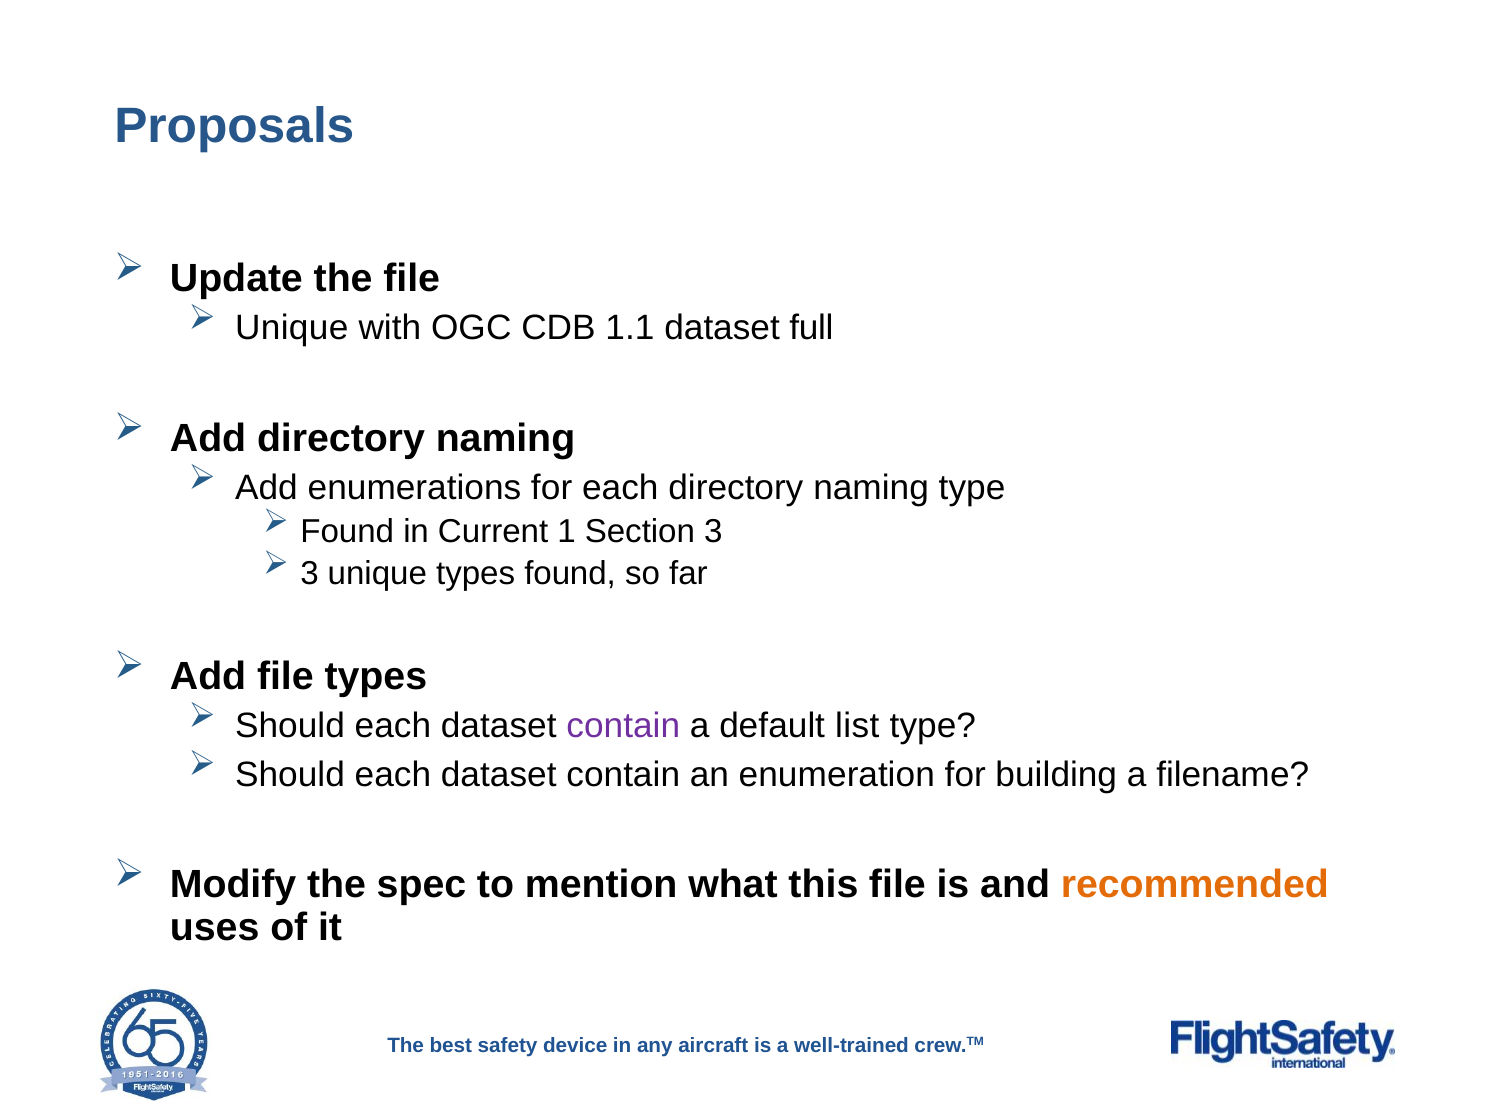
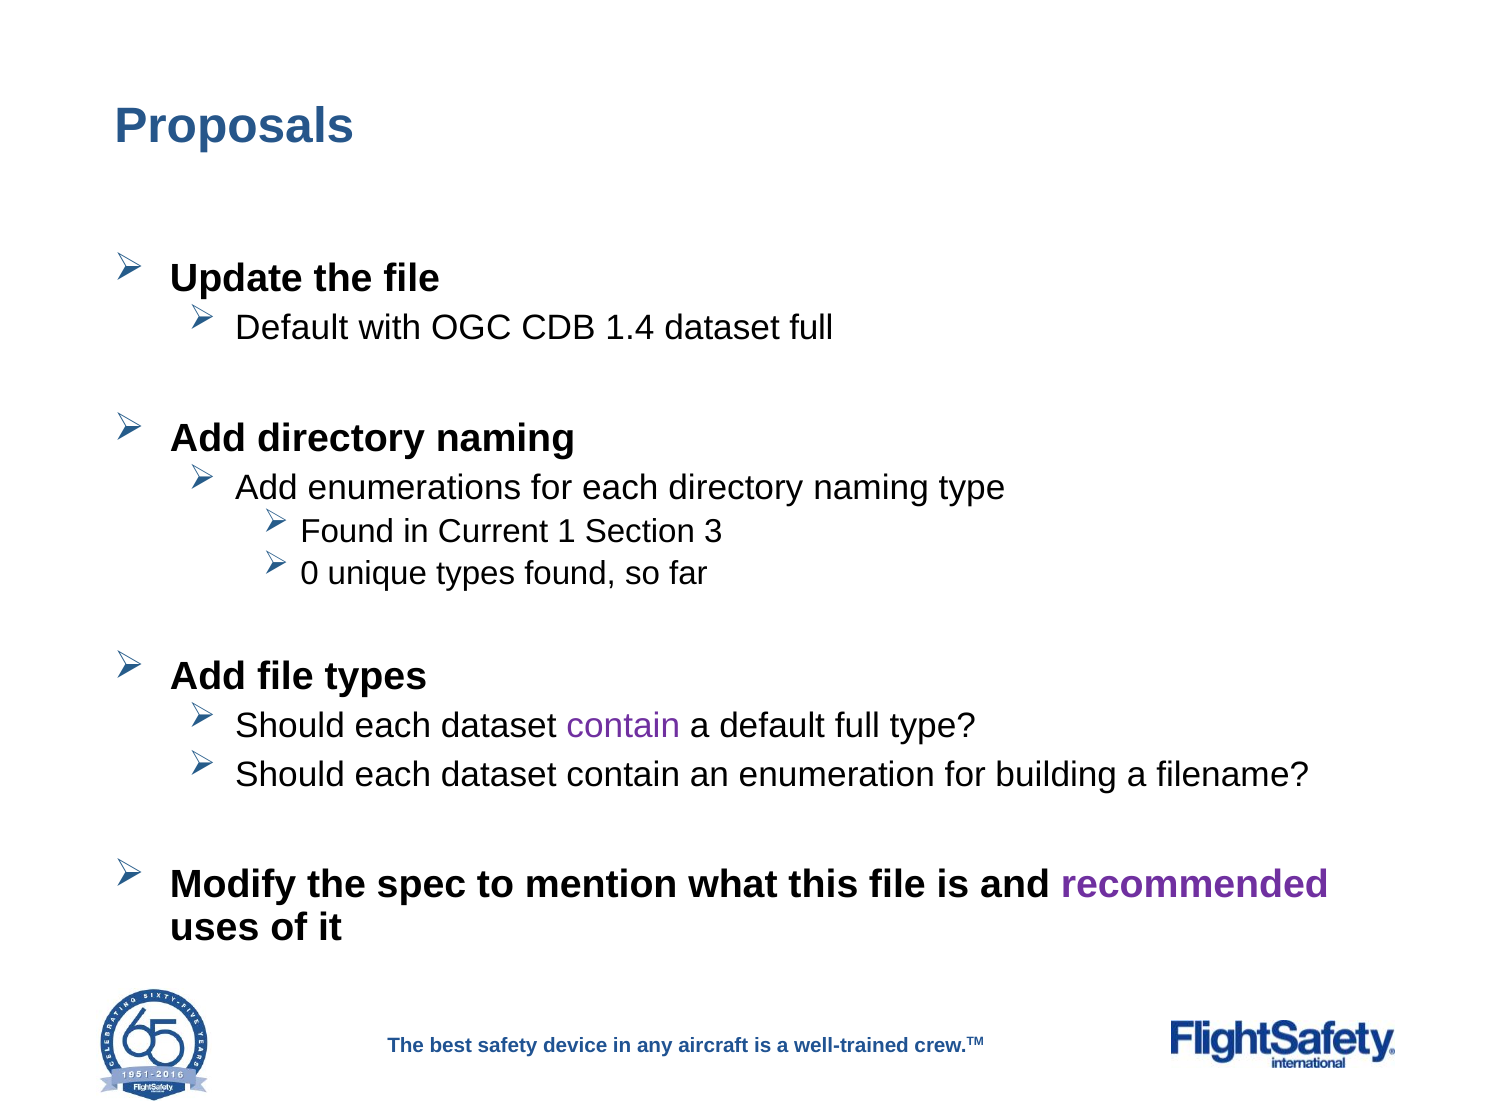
Unique at (292, 328): Unique -> Default
1.1: 1.1 -> 1.4
3 at (310, 573): 3 -> 0
default list: list -> full
recommended colour: orange -> purple
